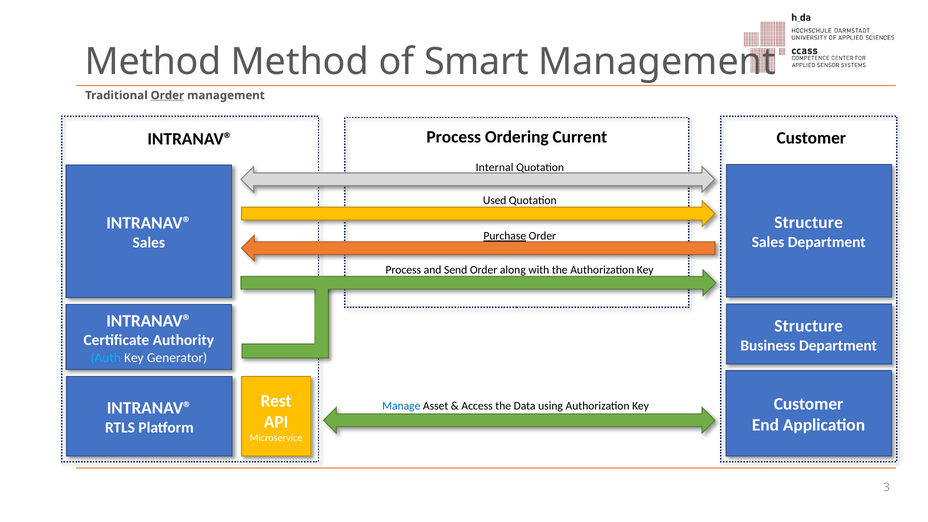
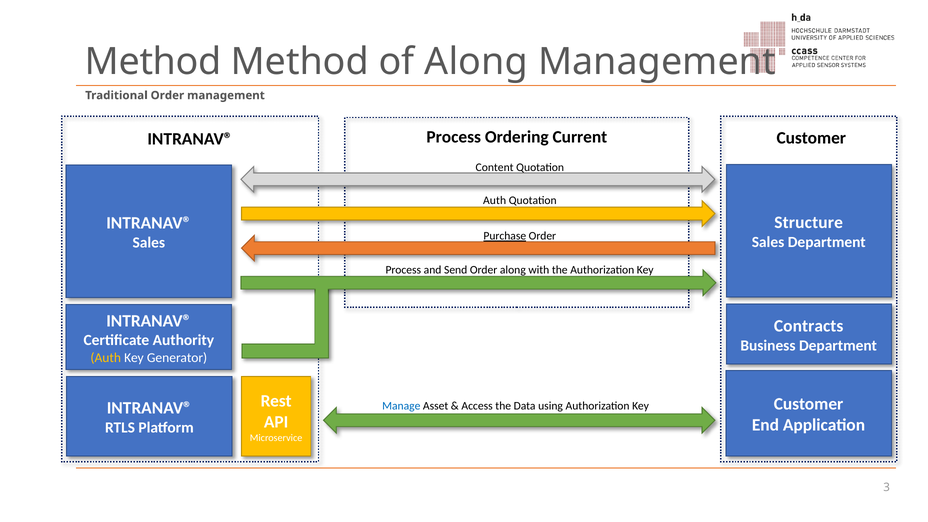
of Smart: Smart -> Along
Order at (167, 95) underline: present -> none
Internal: Internal -> Content
Used at (495, 200): Used -> Auth
Structure at (809, 326): Structure -> Contracts
Auth at (106, 358) colour: light blue -> yellow
